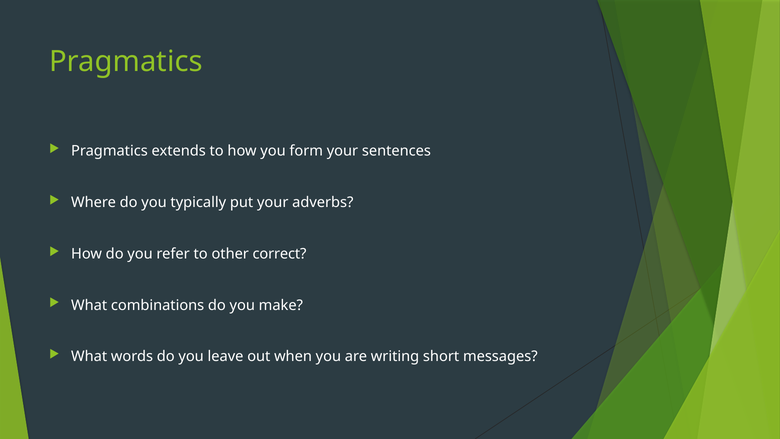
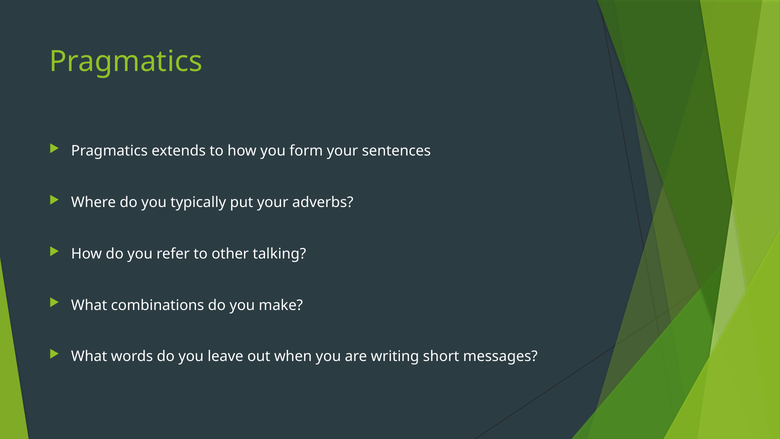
correct: correct -> talking
